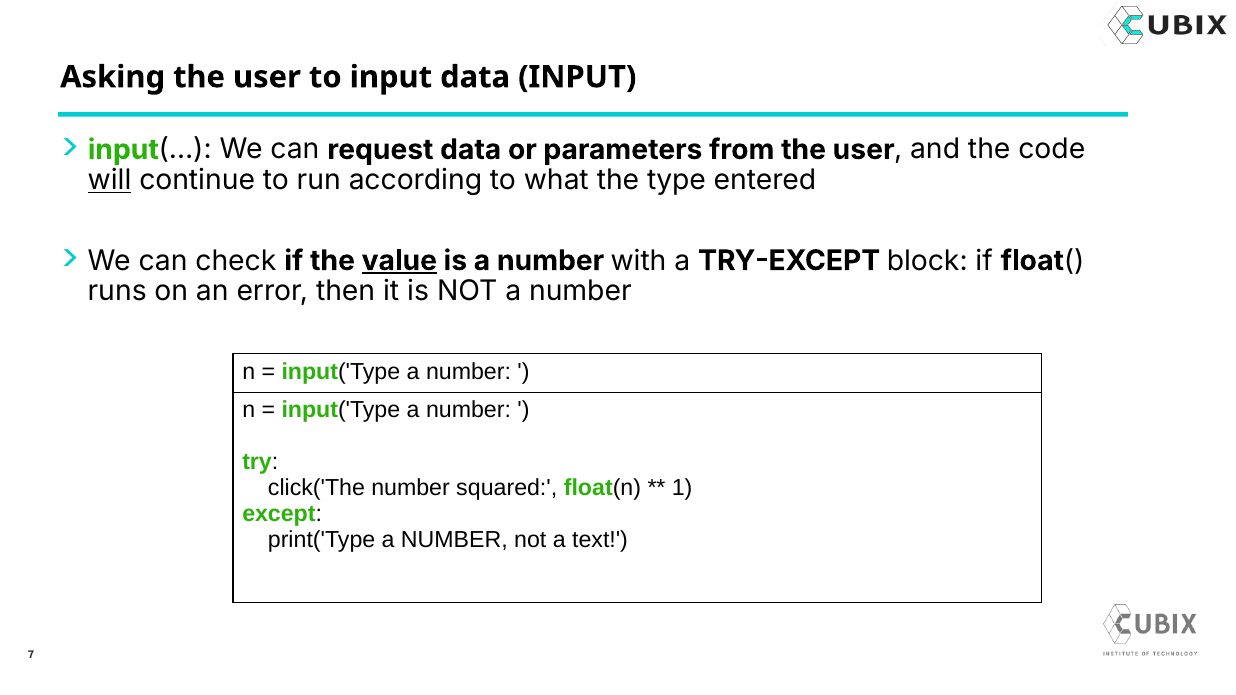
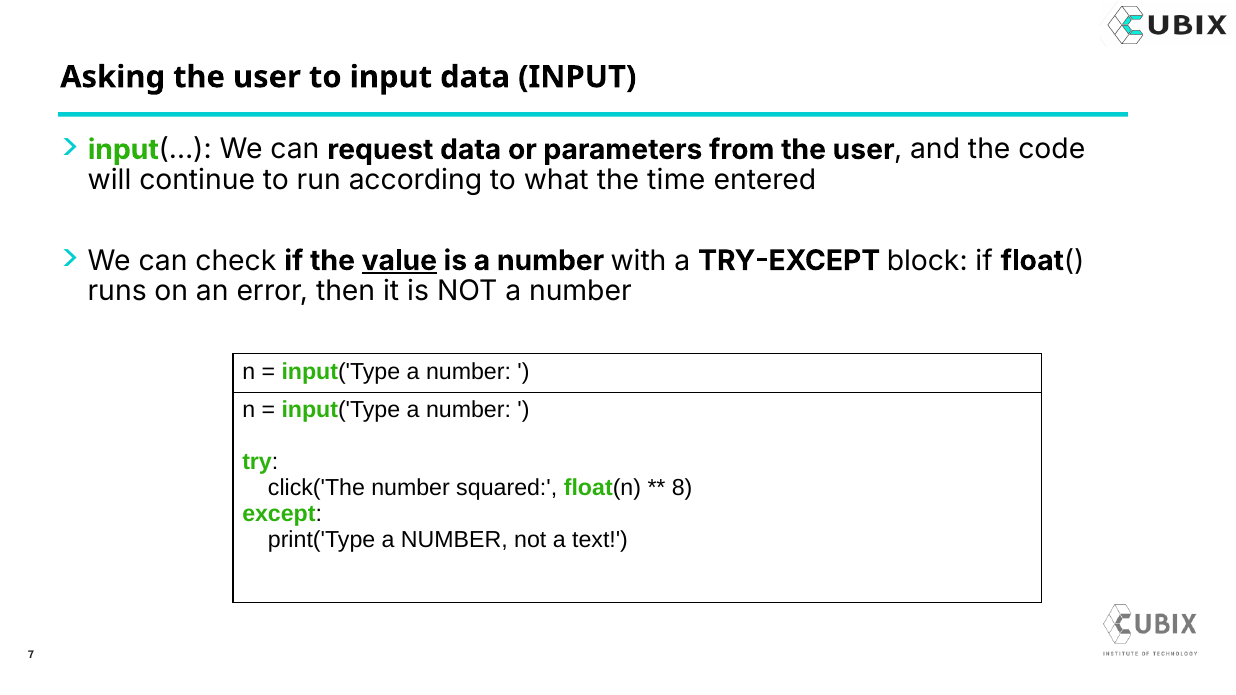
will underline: present -> none
type: type -> time
1: 1 -> 8
